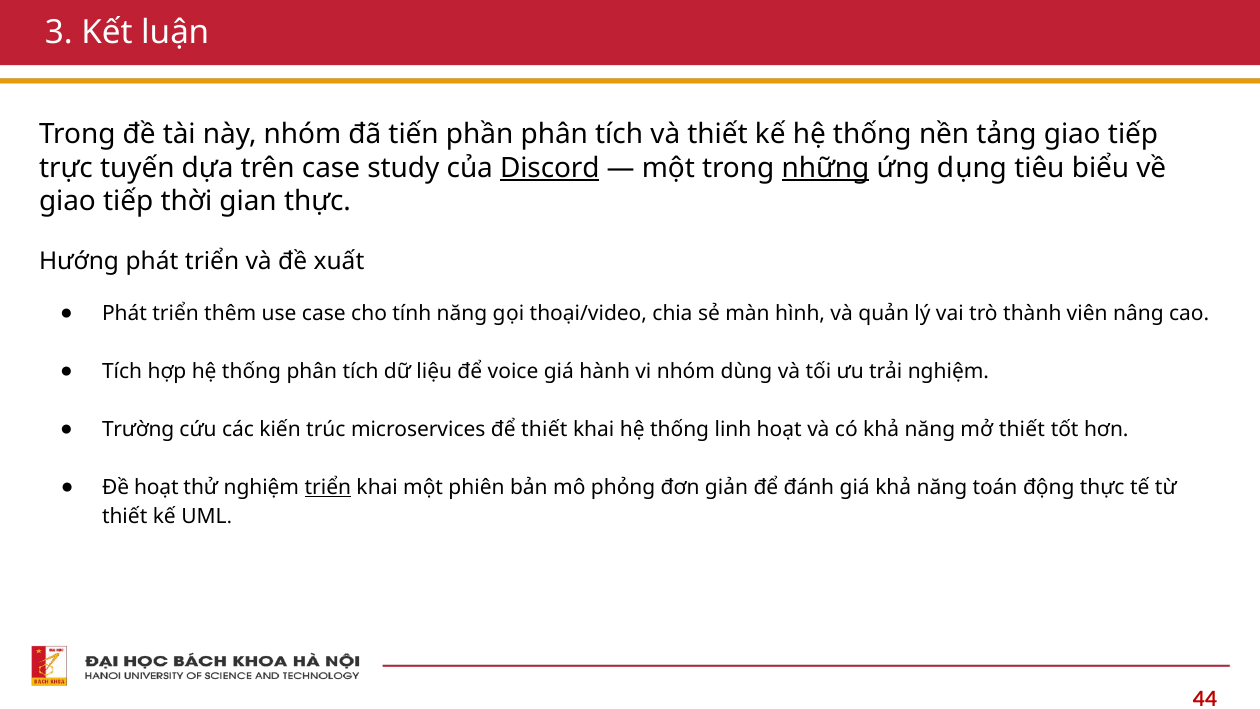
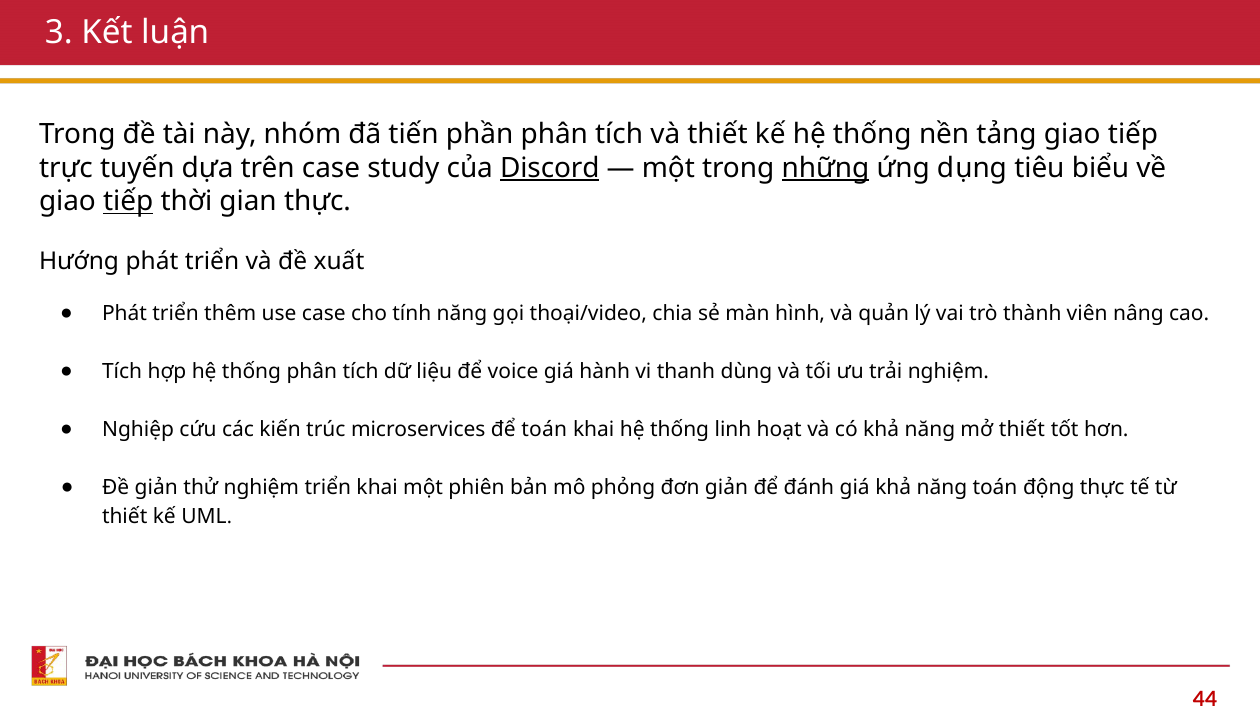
tiếp at (128, 202) underline: none -> present
vi nhóm: nhóm -> thanh
Trường: Trường -> Nghiệp
để thiết: thiết -> toán
Đề hoạt: hoạt -> giản
triển at (328, 487) underline: present -> none
